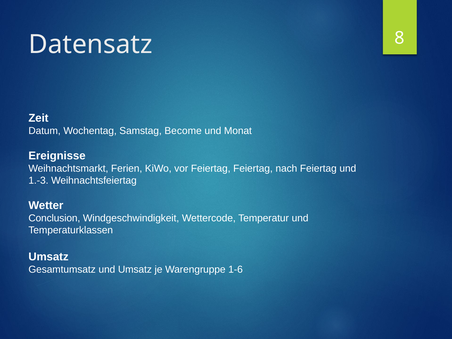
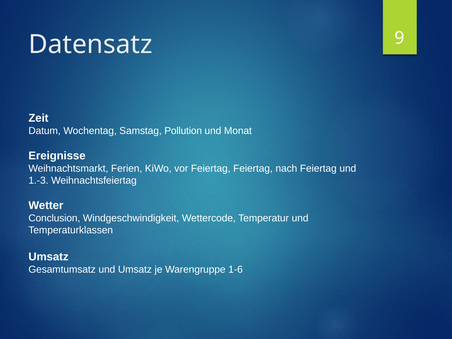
8: 8 -> 9
Become: Become -> Pollution
